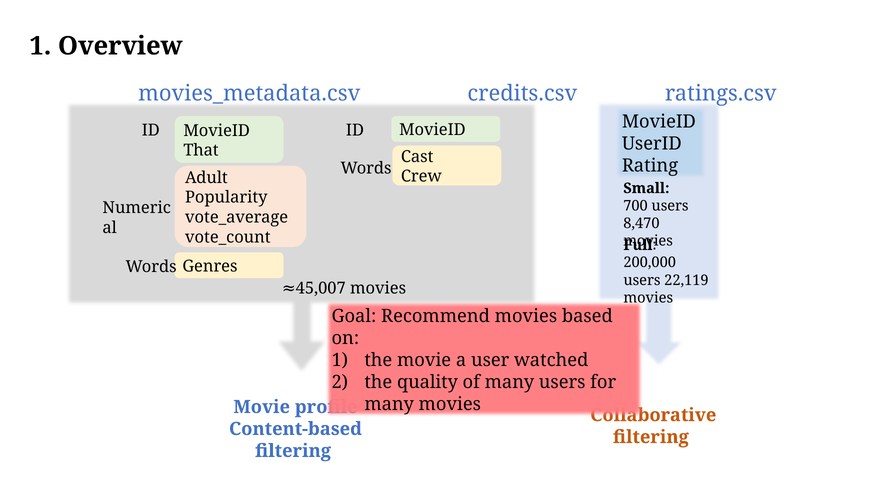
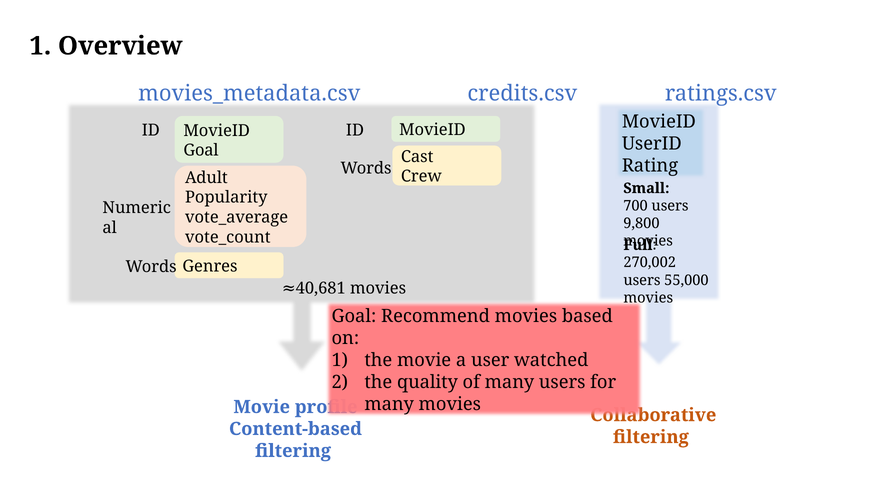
That at (201, 150): That -> Goal
8,470: 8,470 -> 9,800
200,000: 200,000 -> 270,002
22,119: 22,119 -> 55,000
45,007: 45,007 -> 40,681
